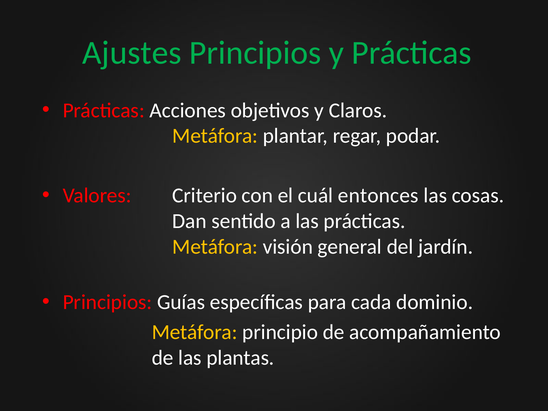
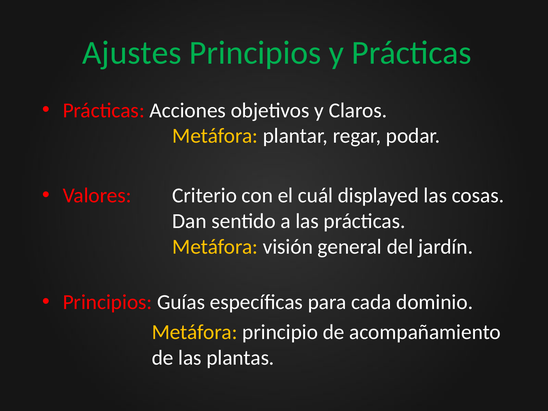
entonces: entonces -> displayed
